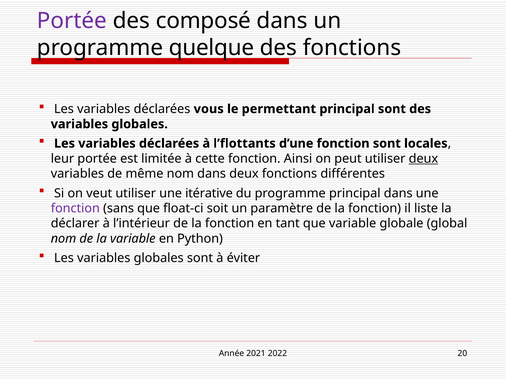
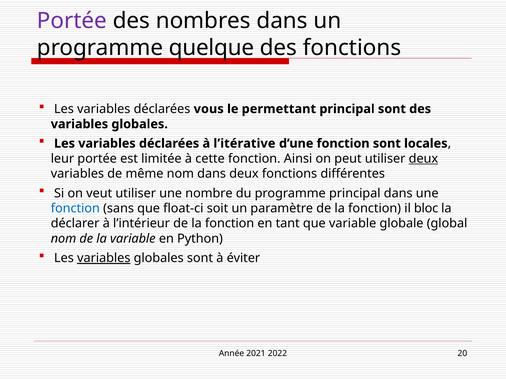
composé: composé -> nombres
l’flottants: l’flottants -> l’itérative
itérative: itérative -> nombre
fonction at (75, 209) colour: purple -> blue
liste: liste -> bloc
variables at (104, 258) underline: none -> present
